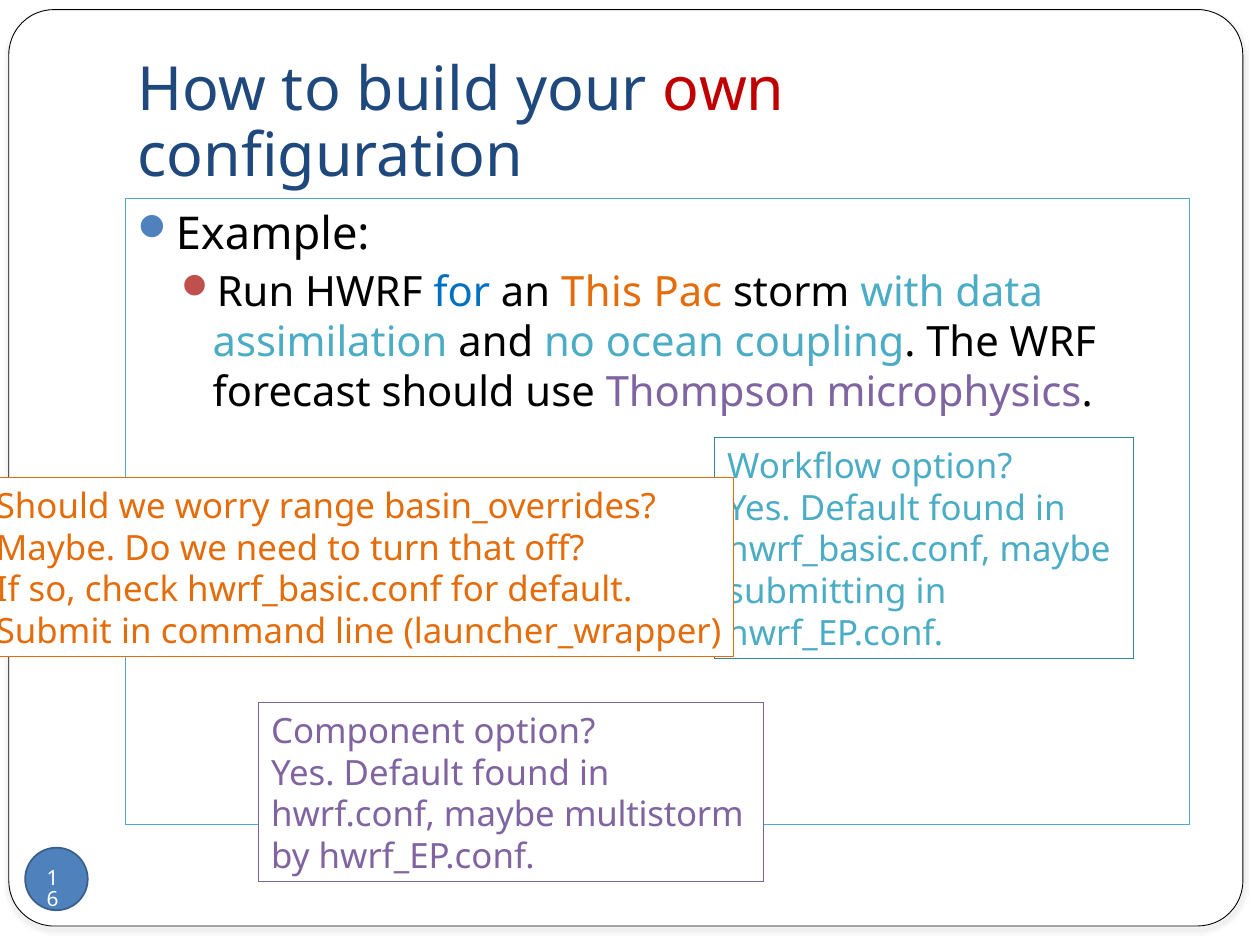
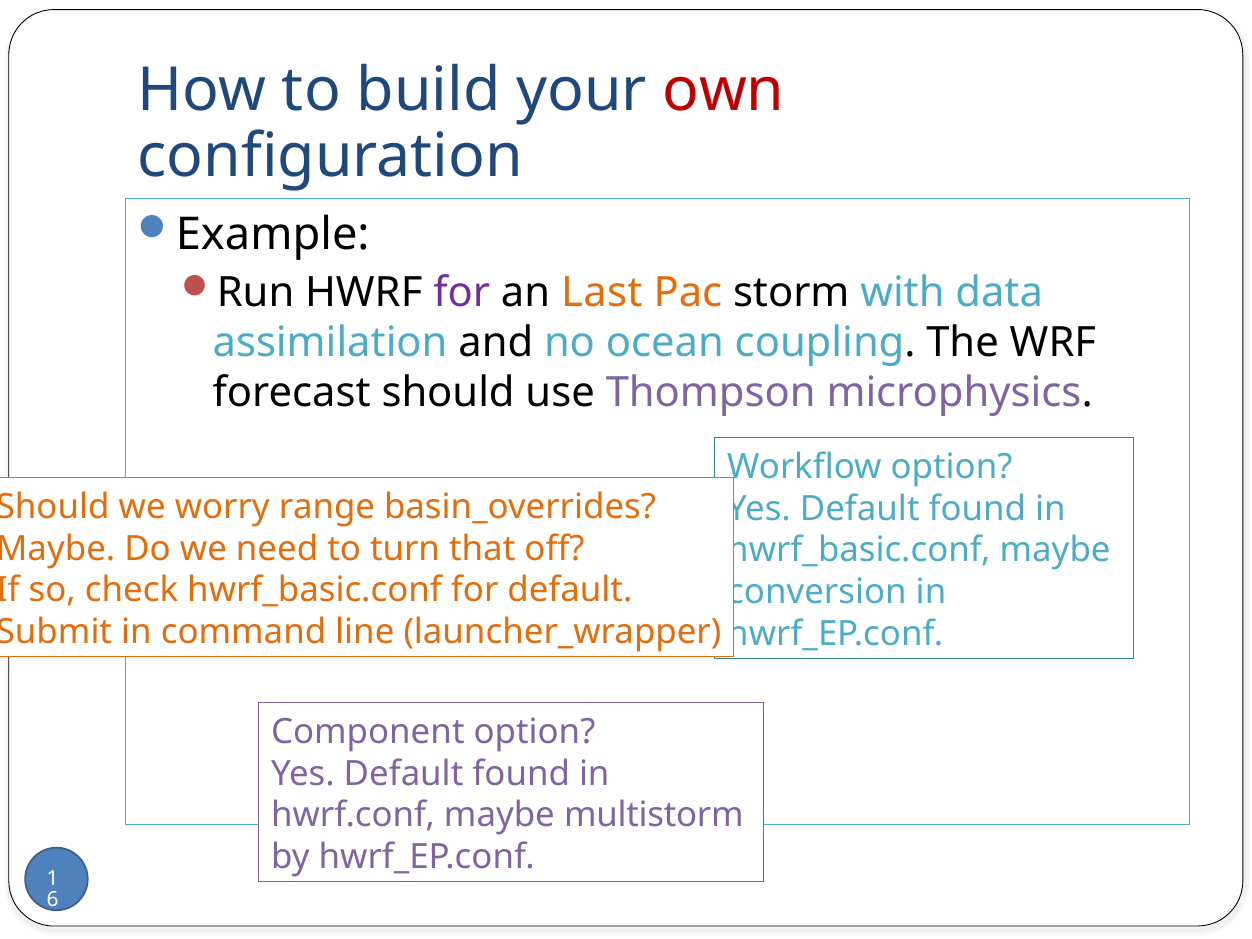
for at (462, 293) colour: blue -> purple
This: This -> Last
submitting: submitting -> conversion
